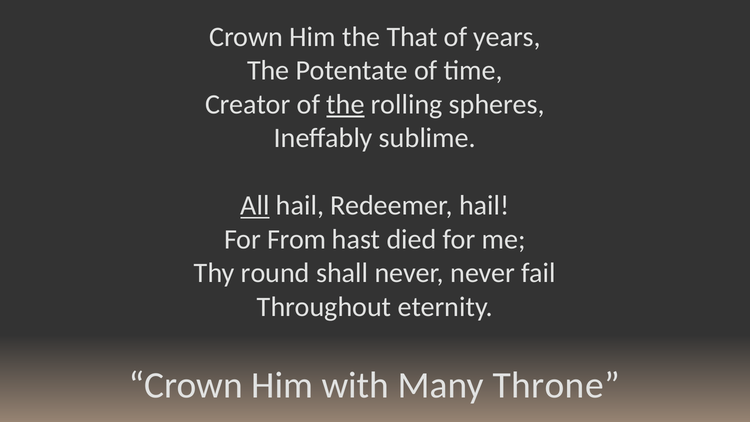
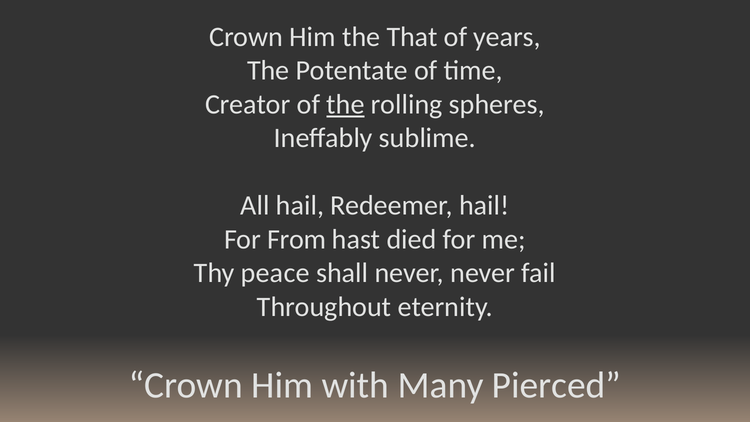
All underline: present -> none
round: round -> peace
Throne: Throne -> Pierced
